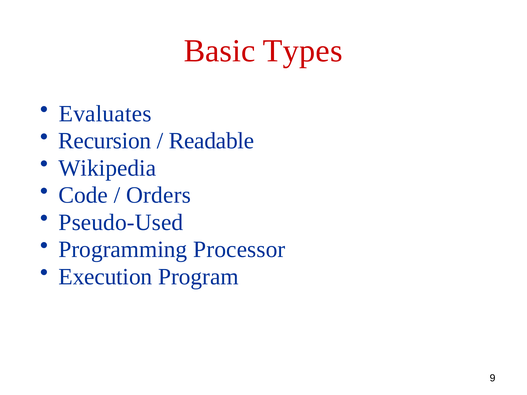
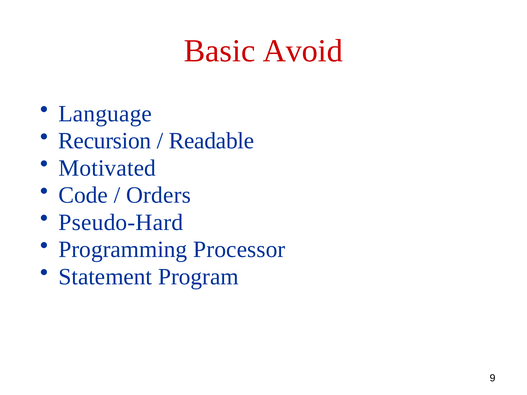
Types: Types -> Avoid
Evaluates: Evaluates -> Language
Wikipedia: Wikipedia -> Motivated
Pseudo-Used: Pseudo-Used -> Pseudo-Hard
Execution: Execution -> Statement
